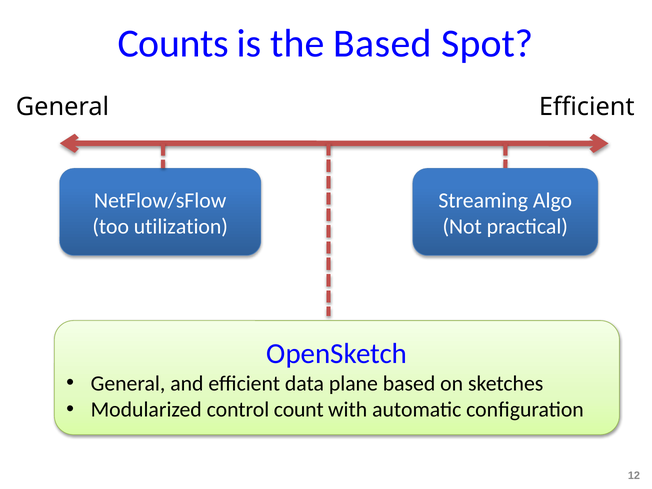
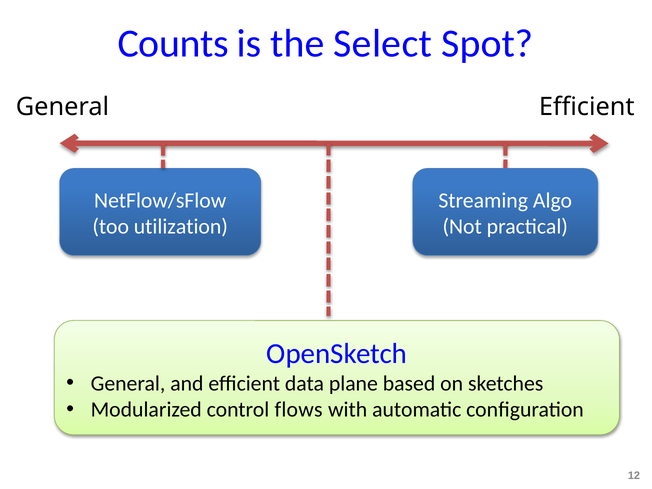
the Based: Based -> Select
count: count -> flows
